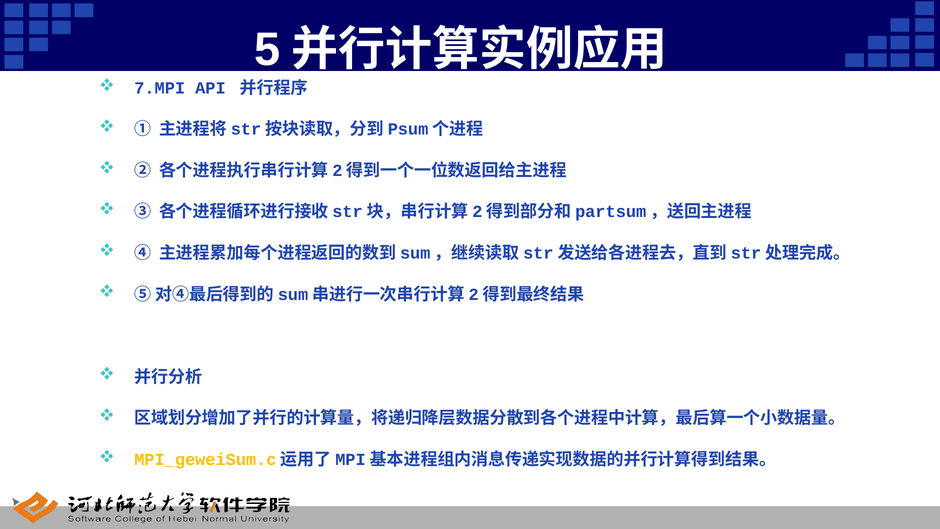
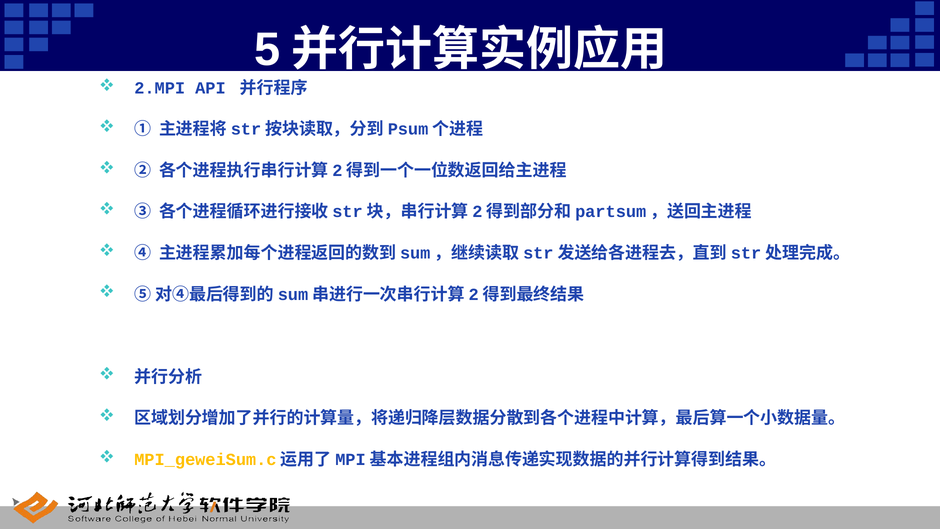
7.MPI: 7.MPI -> 2.MPI
